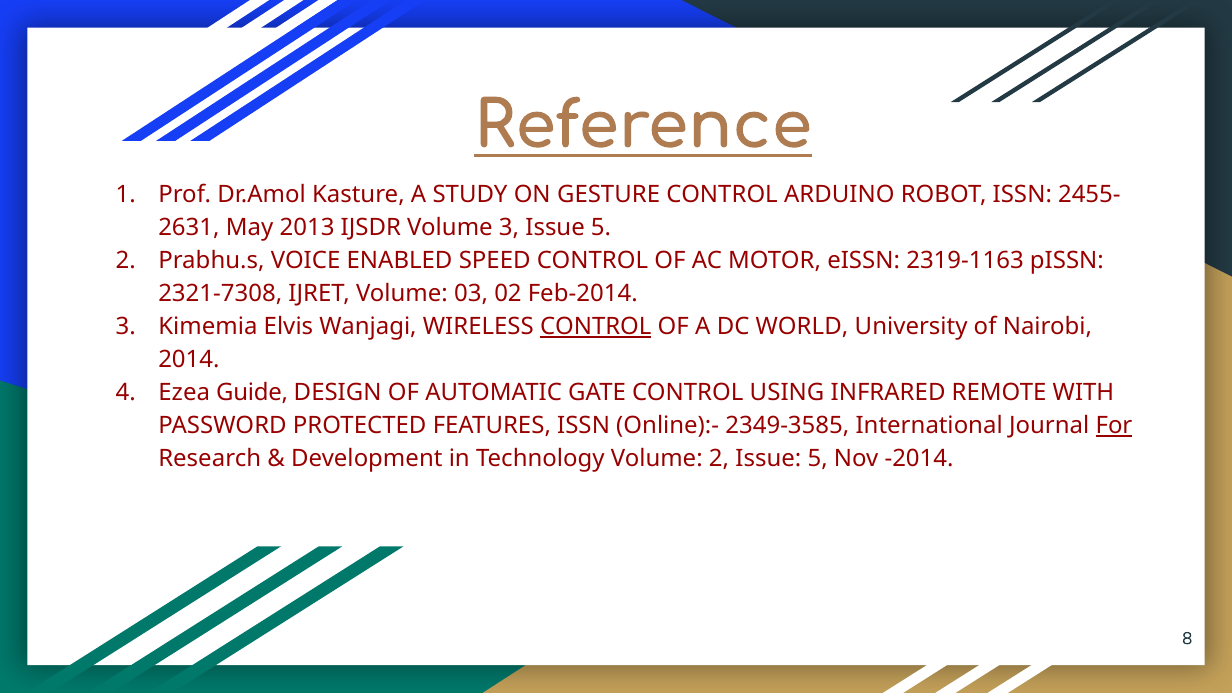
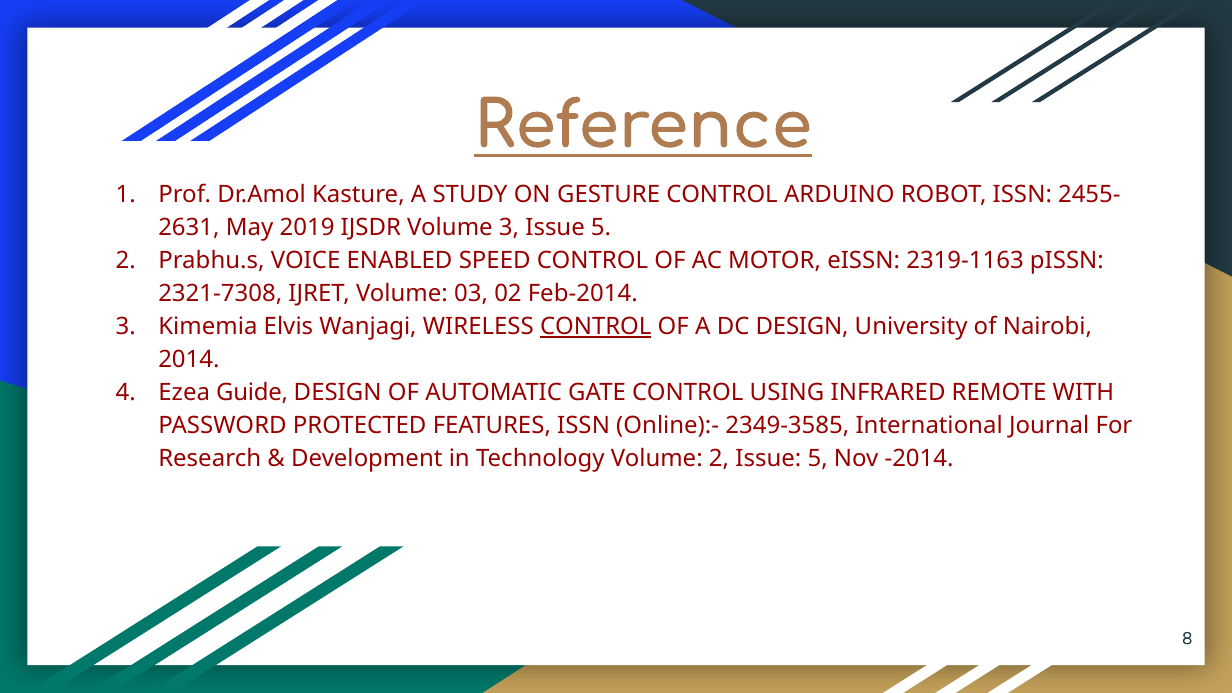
2013: 2013 -> 2019
DC WORLD: WORLD -> DESIGN
For underline: present -> none
